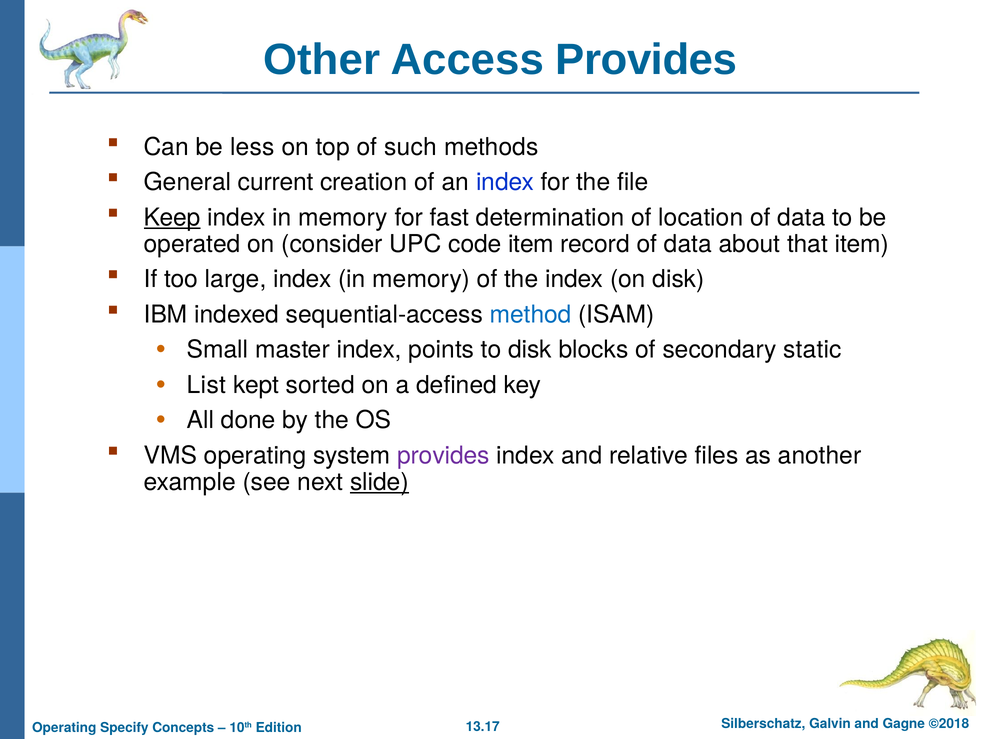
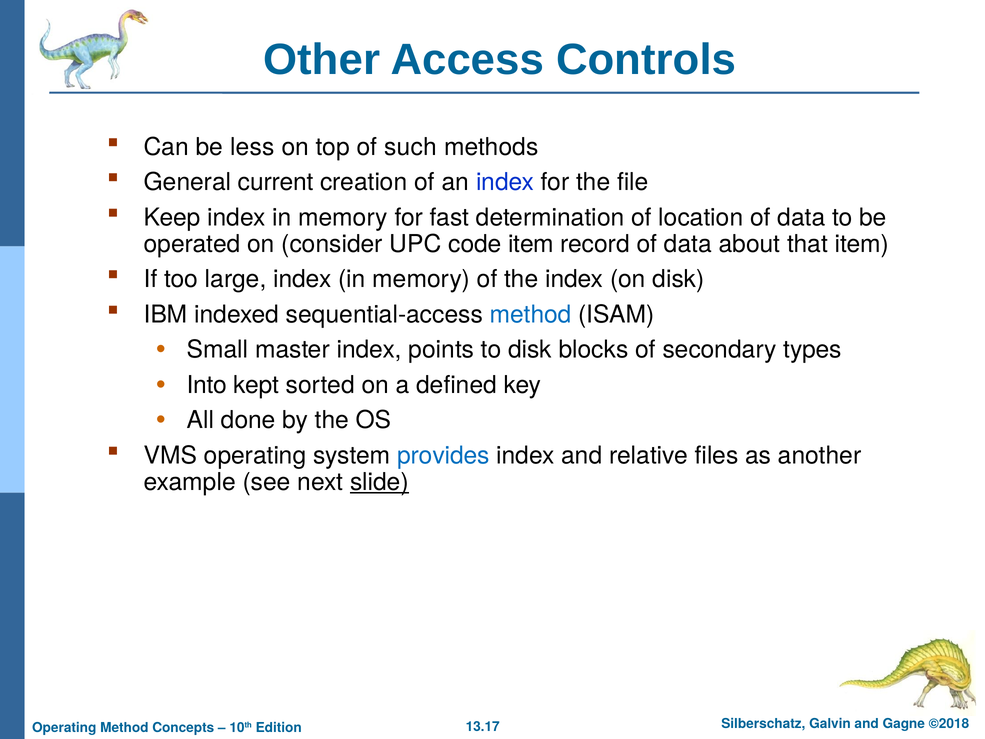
Access Provides: Provides -> Controls
Keep underline: present -> none
static: static -> types
List: List -> Into
provides at (443, 455) colour: purple -> blue
Operating Specify: Specify -> Method
